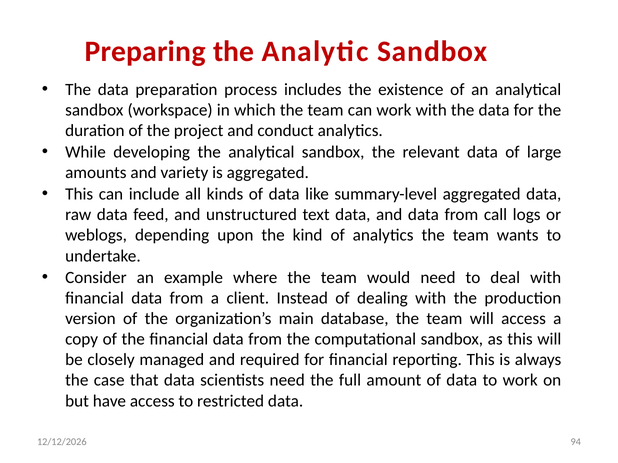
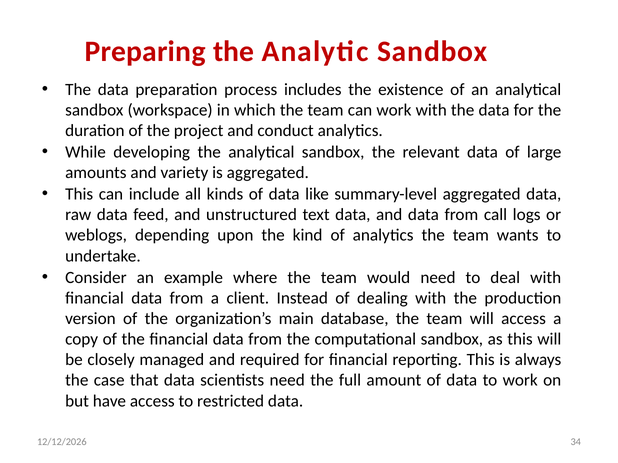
94: 94 -> 34
